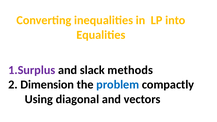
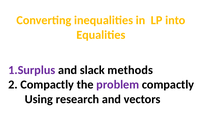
2 Dimension: Dimension -> Compactly
problem colour: blue -> purple
diagonal: diagonal -> research
